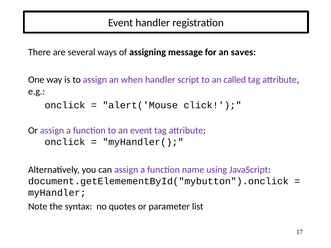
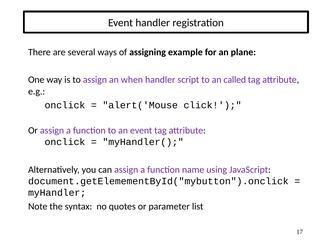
message: message -> example
saves: saves -> plane
